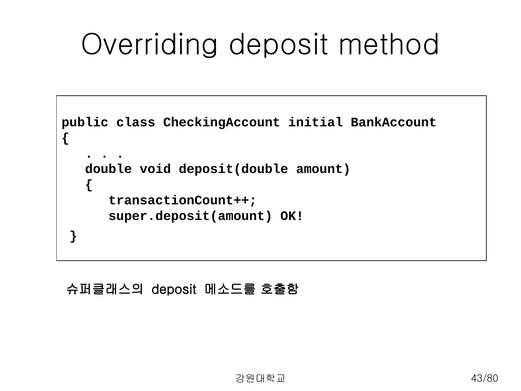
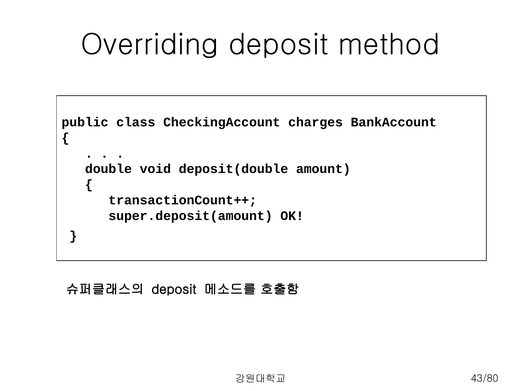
initial: initial -> charges
